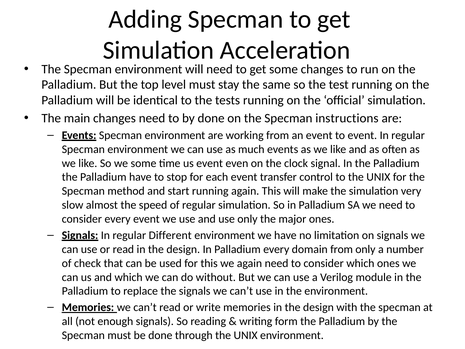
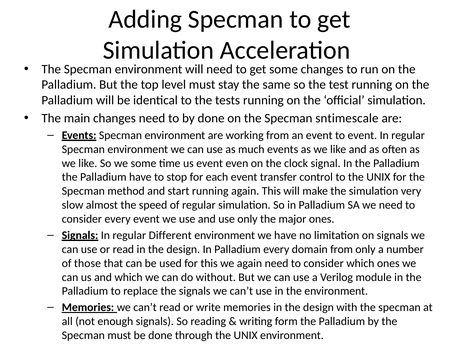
instructions: instructions -> sntimescale
check: check -> those
